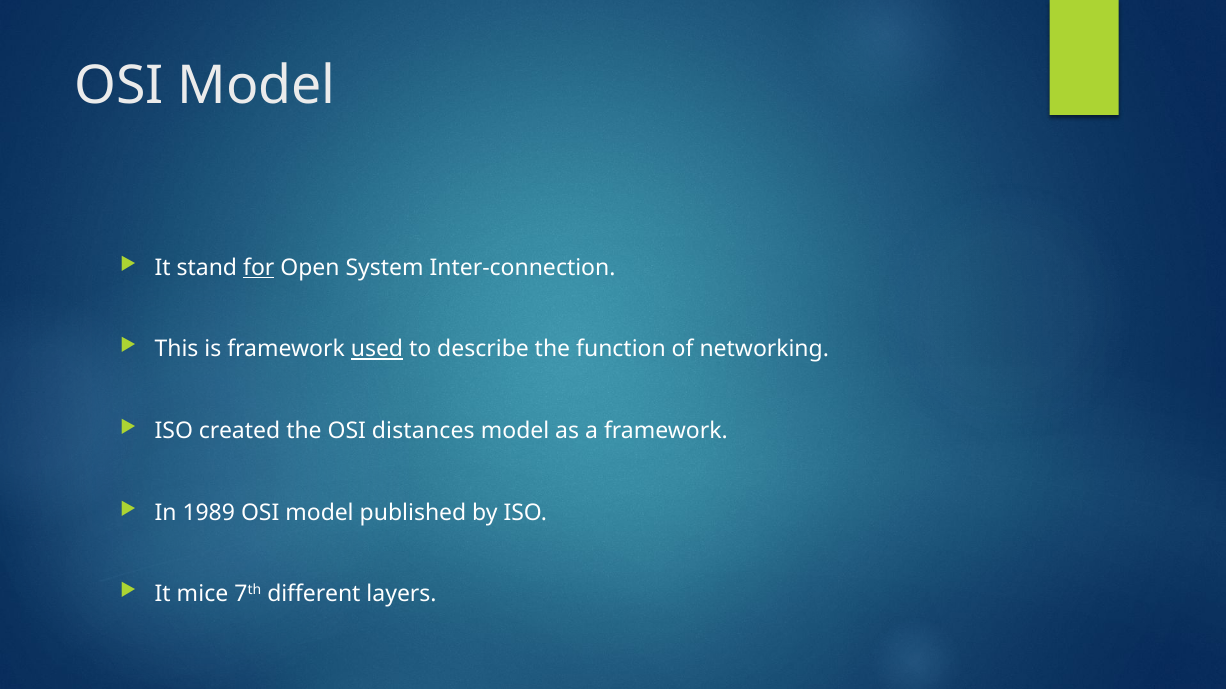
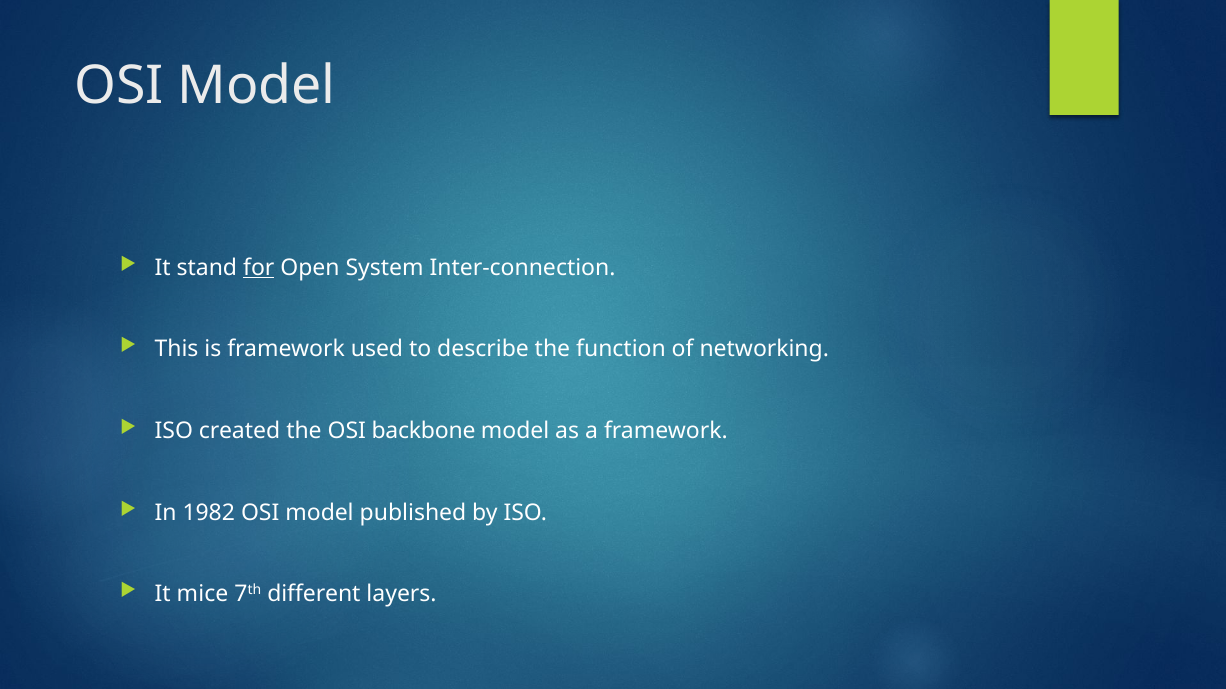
used underline: present -> none
distances: distances -> backbone
1989: 1989 -> 1982
